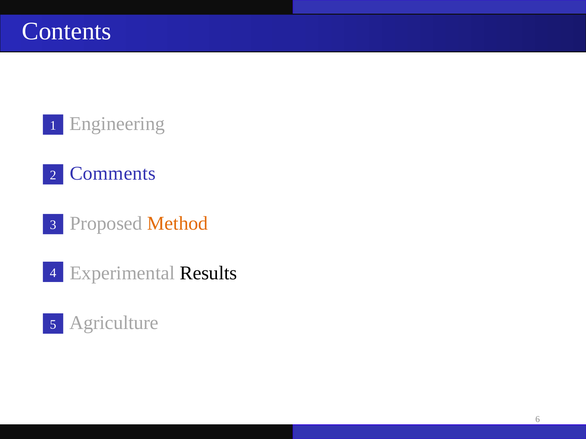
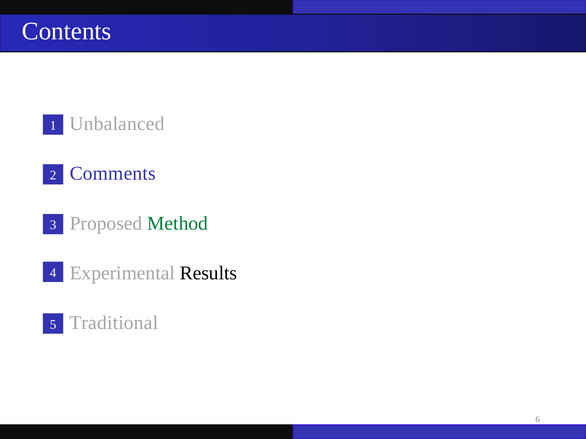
Engineering: Engineering -> Unbalanced
Method colour: orange -> green
Agriculture: Agriculture -> Traditional
